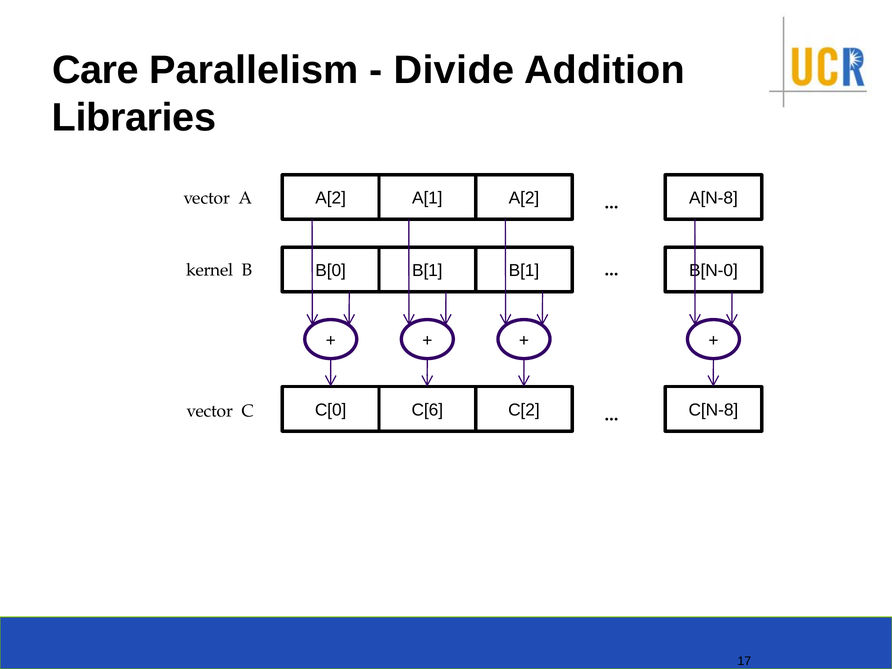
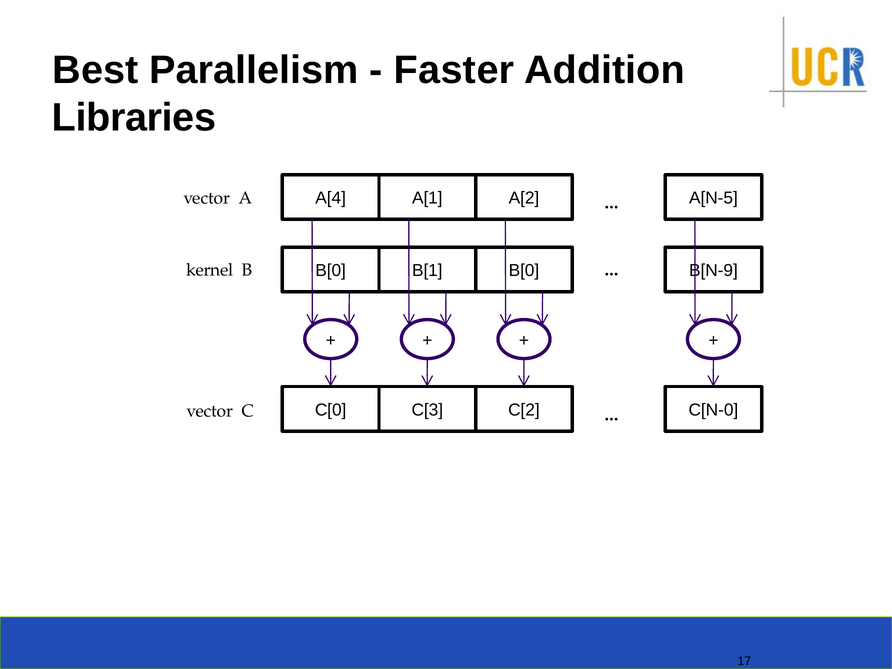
Care: Care -> Best
Divide: Divide -> Faster
A[2 at (331, 198): A[2 -> A[4
A[N-8: A[N-8 -> A[N-5
B[1 B[1: B[1 -> B[0
B[N-0: B[N-0 -> B[N-9
C[6: C[6 -> C[3
C[N-8: C[N-8 -> C[N-0
